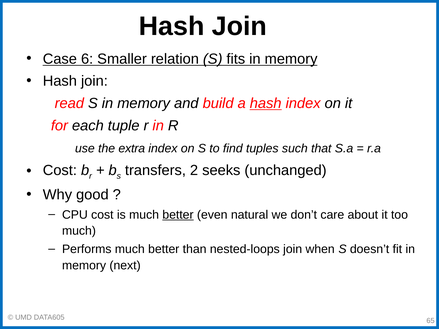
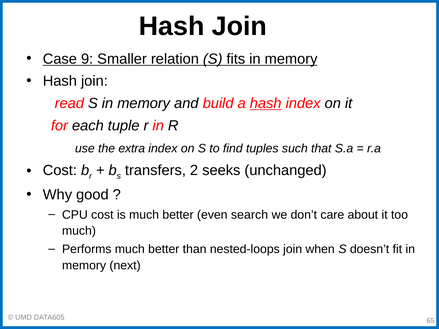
6: 6 -> 9
better at (178, 215) underline: present -> none
natural: natural -> search
